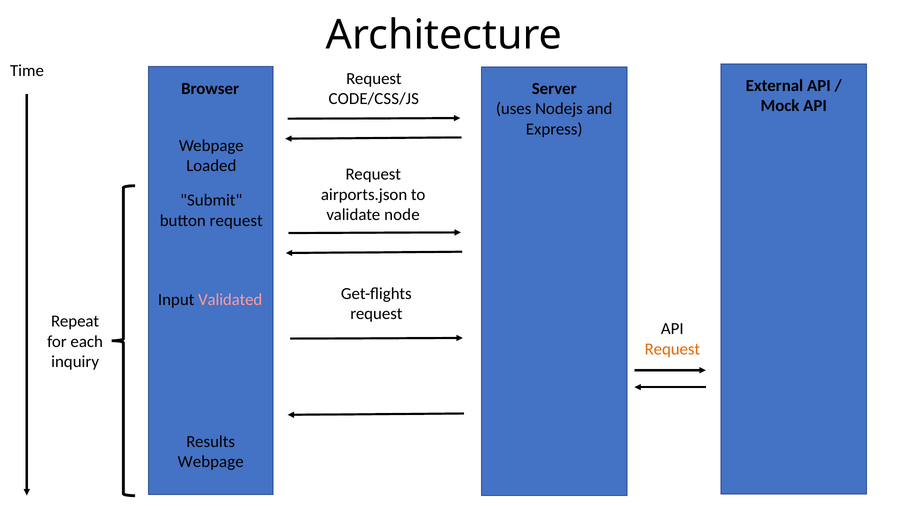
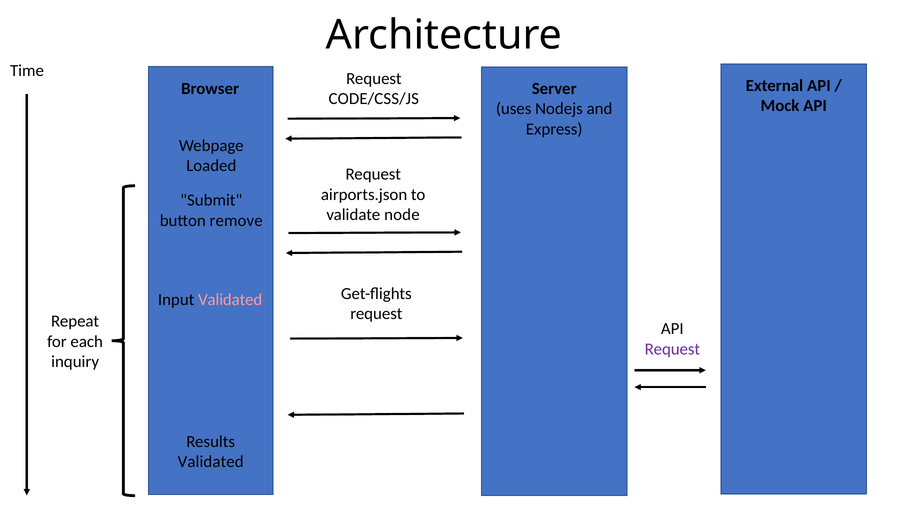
button request: request -> remove
Request at (672, 349) colour: orange -> purple
Webpage at (211, 462): Webpage -> Validated
